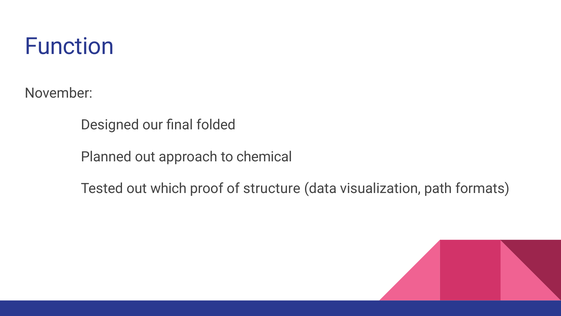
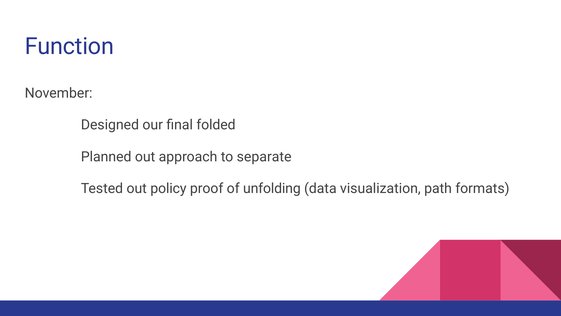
chemical: chemical -> separate
which: which -> policy
structure: structure -> unfolding
